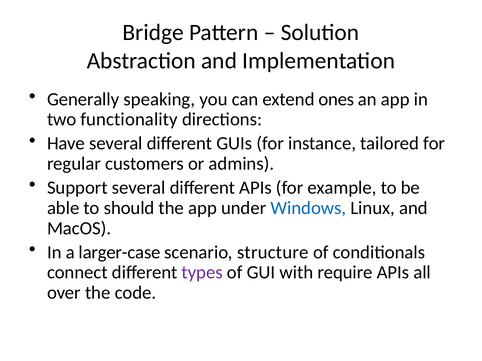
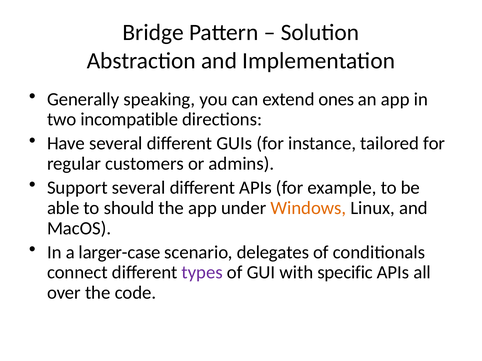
functionality: functionality -> incompatible
Windows colour: blue -> orange
structure: structure -> delegates
require: require -> specific
